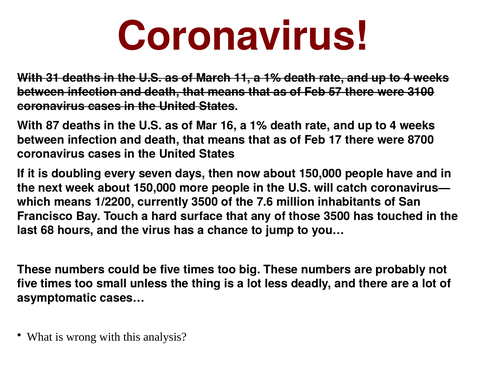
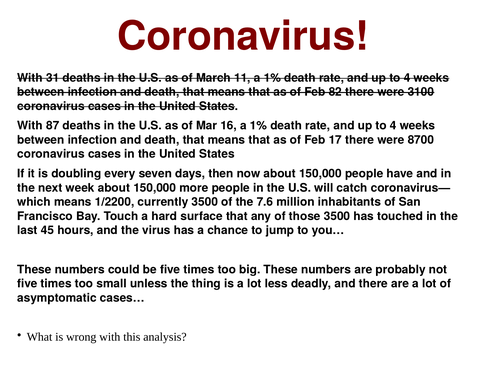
57: 57 -> 82
68: 68 -> 45
